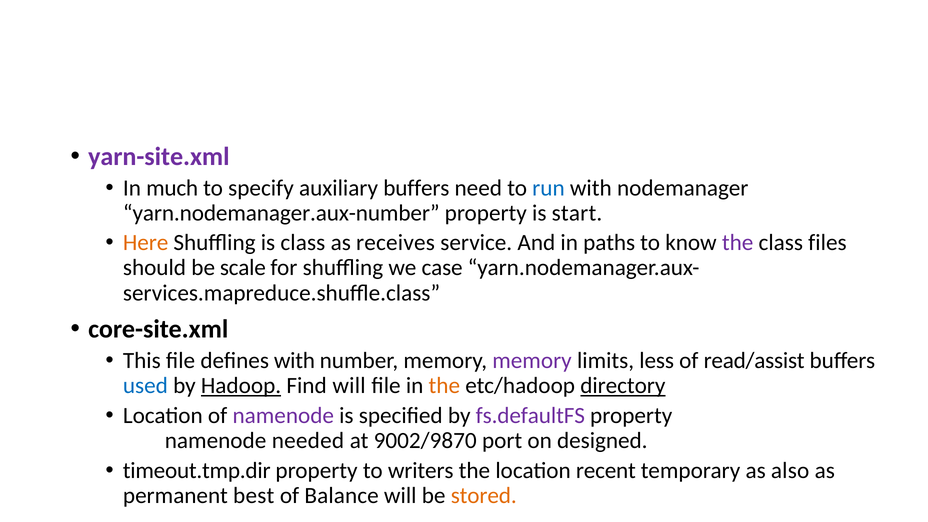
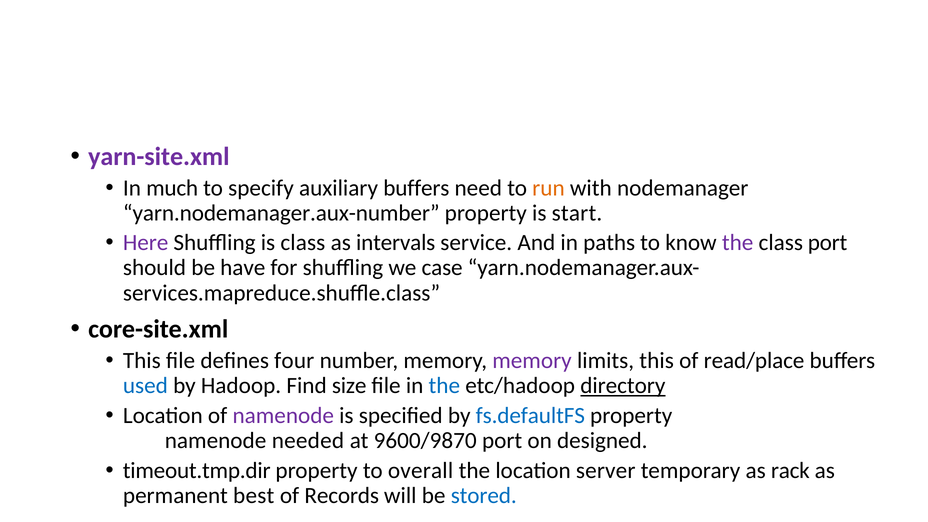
run colour: blue -> orange
Here colour: orange -> purple
receives: receives -> intervals
class files: files -> port
scale: scale -> have
defines with: with -> four
limits less: less -> this
read/assist: read/assist -> read/place
Hadoop underline: present -> none
Find will: will -> size
the at (444, 386) colour: orange -> blue
fs.defaultFS colour: purple -> blue
9002/9870: 9002/9870 -> 9600/9870
writers: writers -> overall
recent: recent -> server
also: also -> rack
Balance: Balance -> Records
stored colour: orange -> blue
